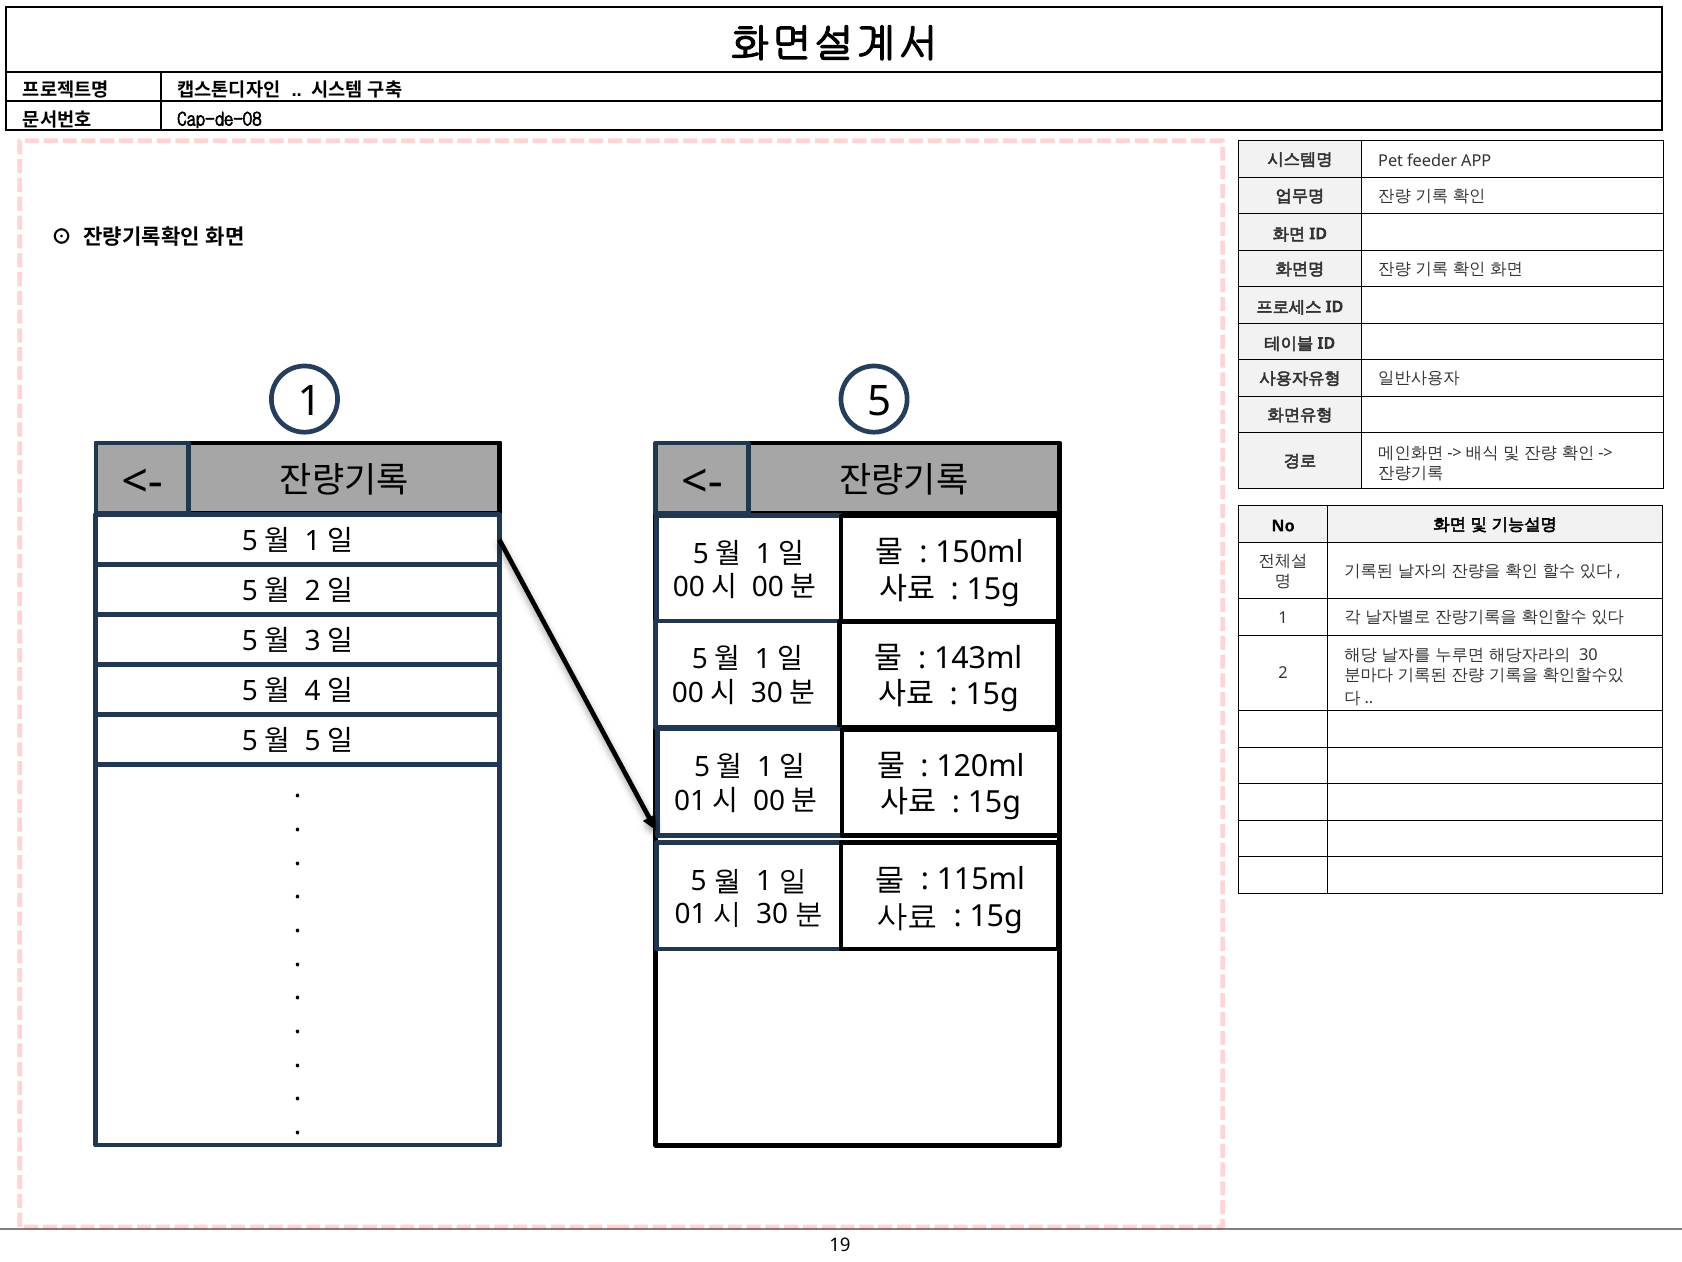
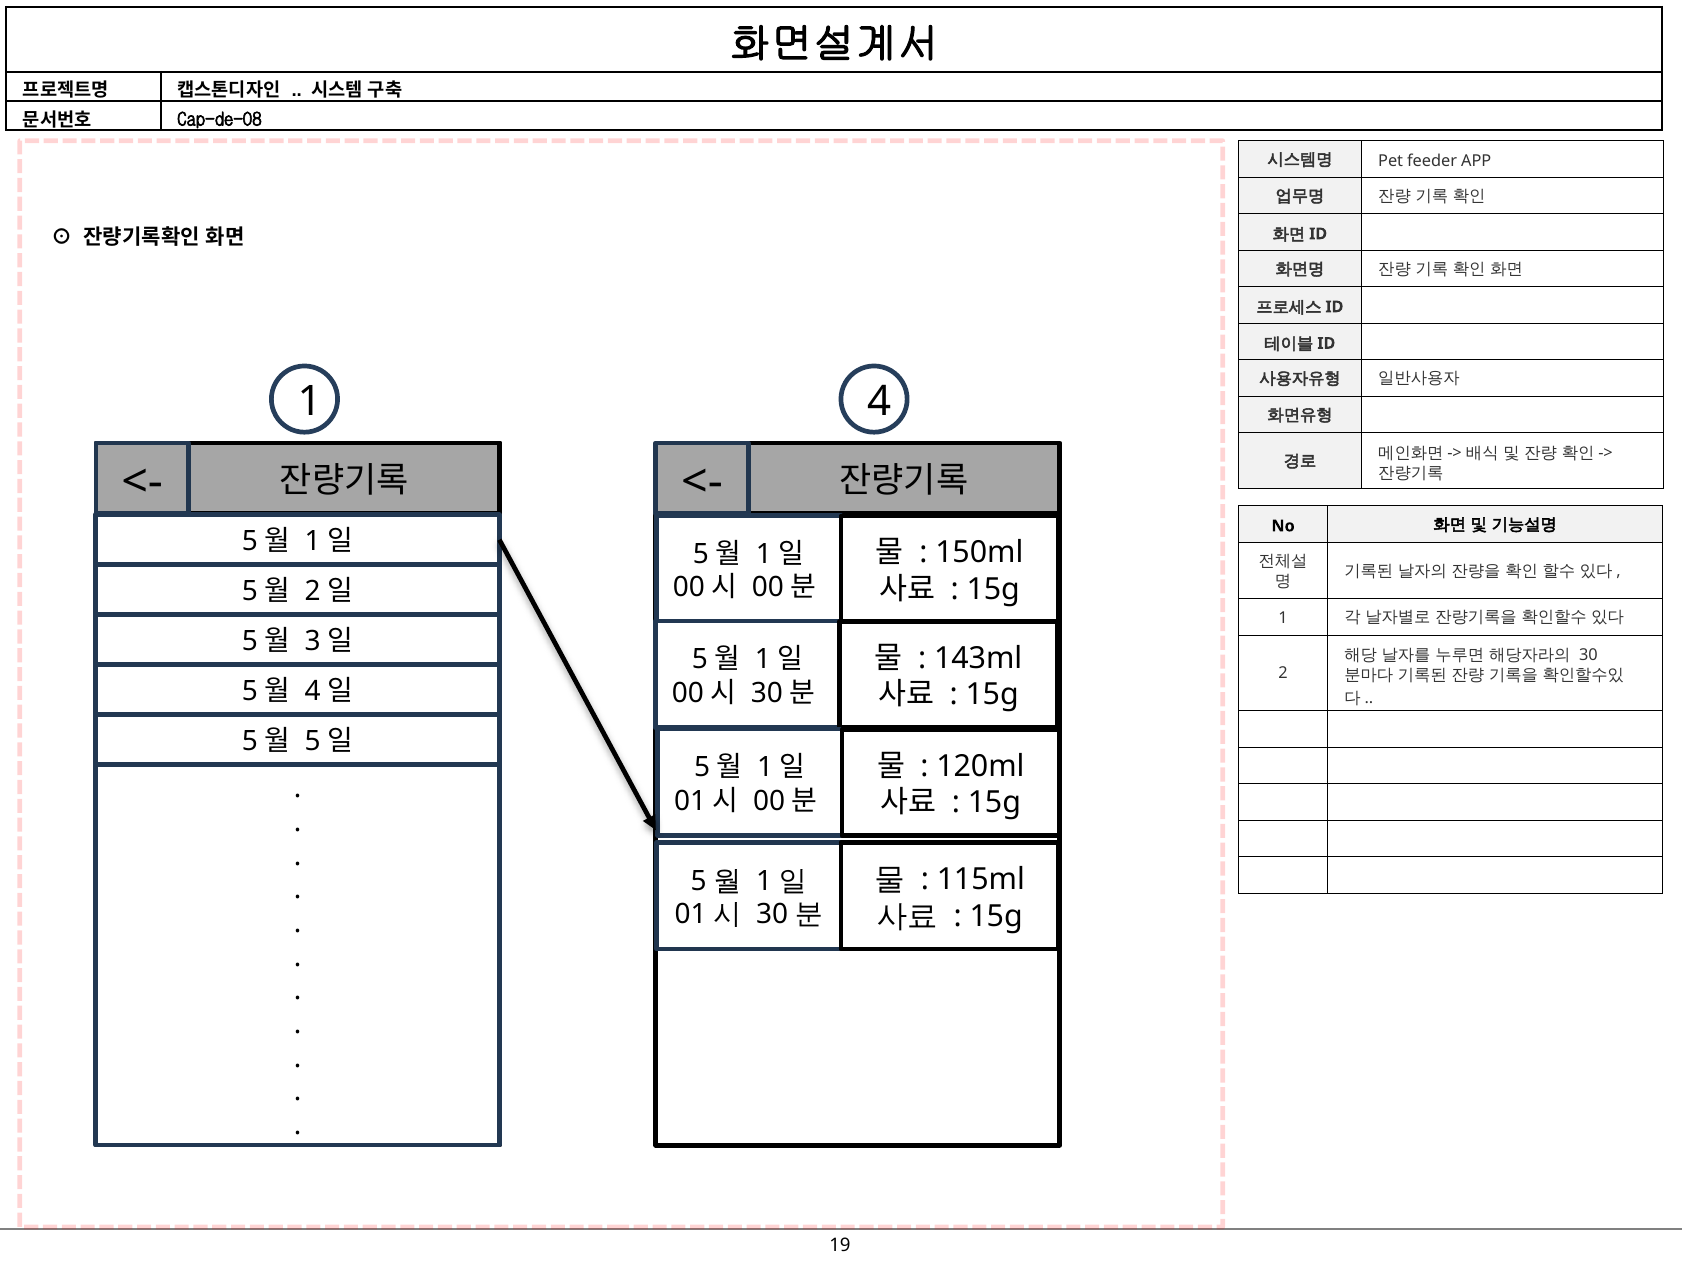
5: 5 -> 4
